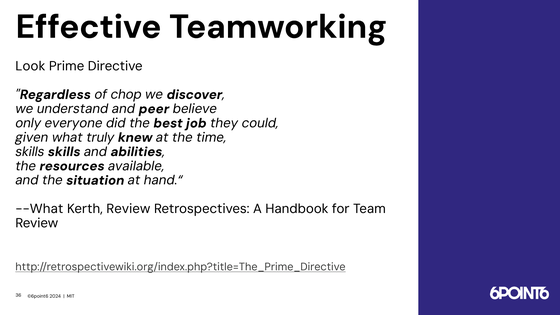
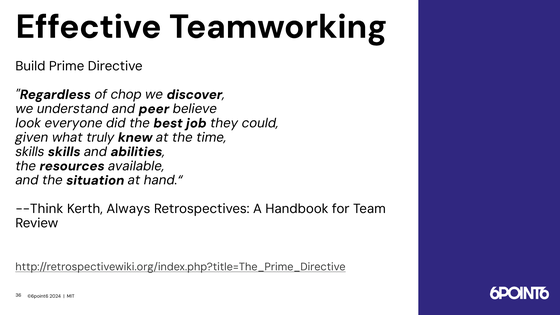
Look: Look -> Build
only: only -> look
--What: --What -> --Think
Kerth Review: Review -> Always
